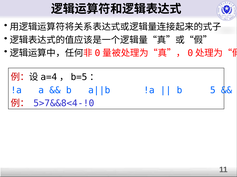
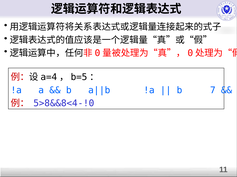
5: 5 -> 7
5>7&&8<4-!0: 5>7&&8<4-!0 -> 5>8&&8<4-!0
